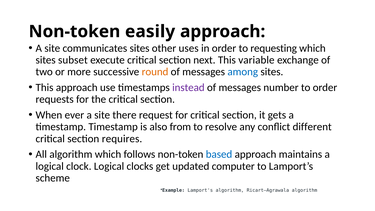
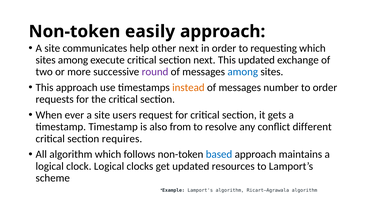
communicates sites: sites -> help
other uses: uses -> next
sites subset: subset -> among
This variable: variable -> updated
round colour: orange -> purple
instead colour: purple -> orange
there: there -> users
computer: computer -> resources
